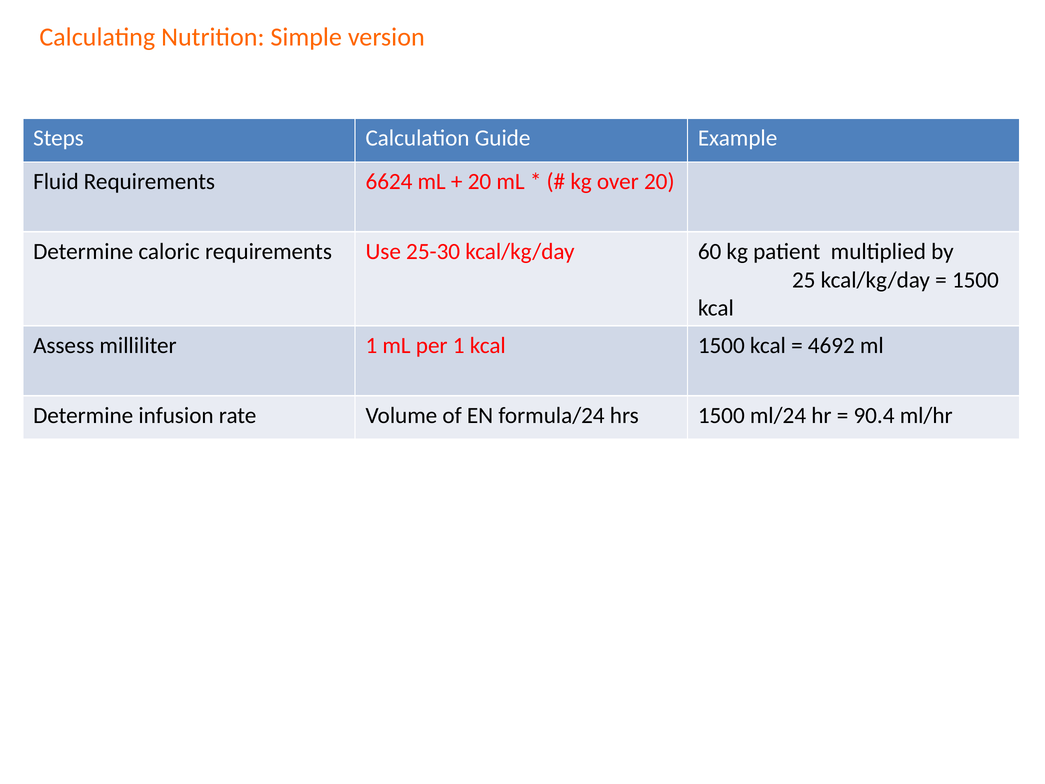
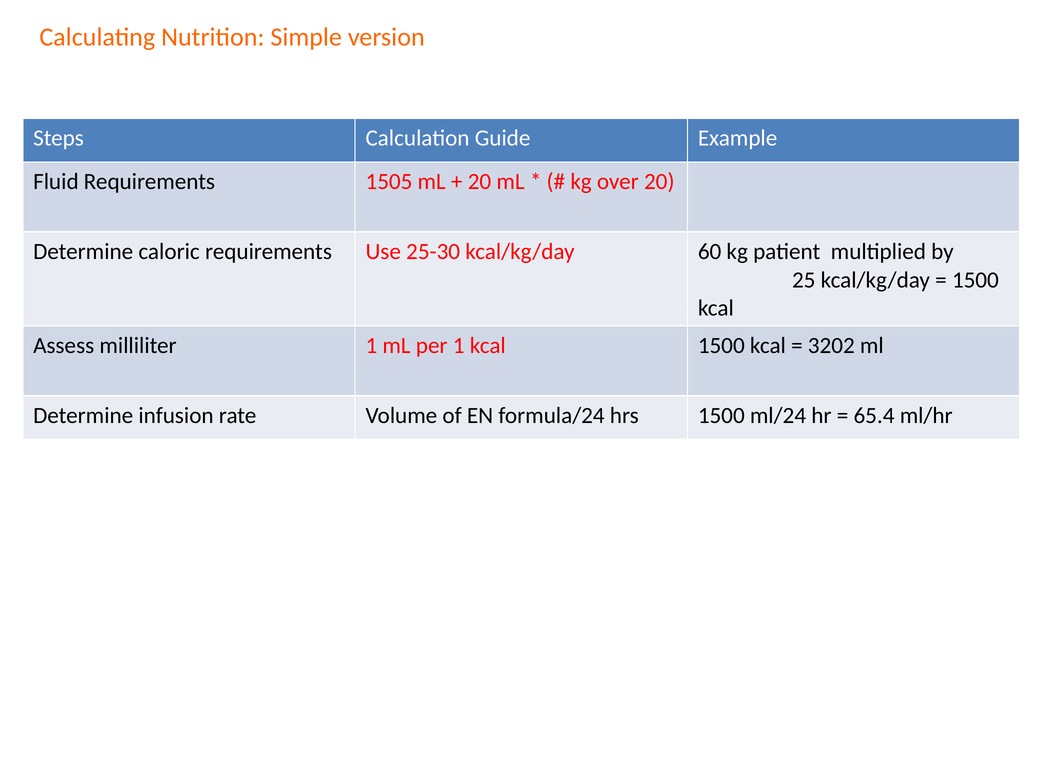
6624: 6624 -> 1505
4692: 4692 -> 3202
90.4: 90.4 -> 65.4
